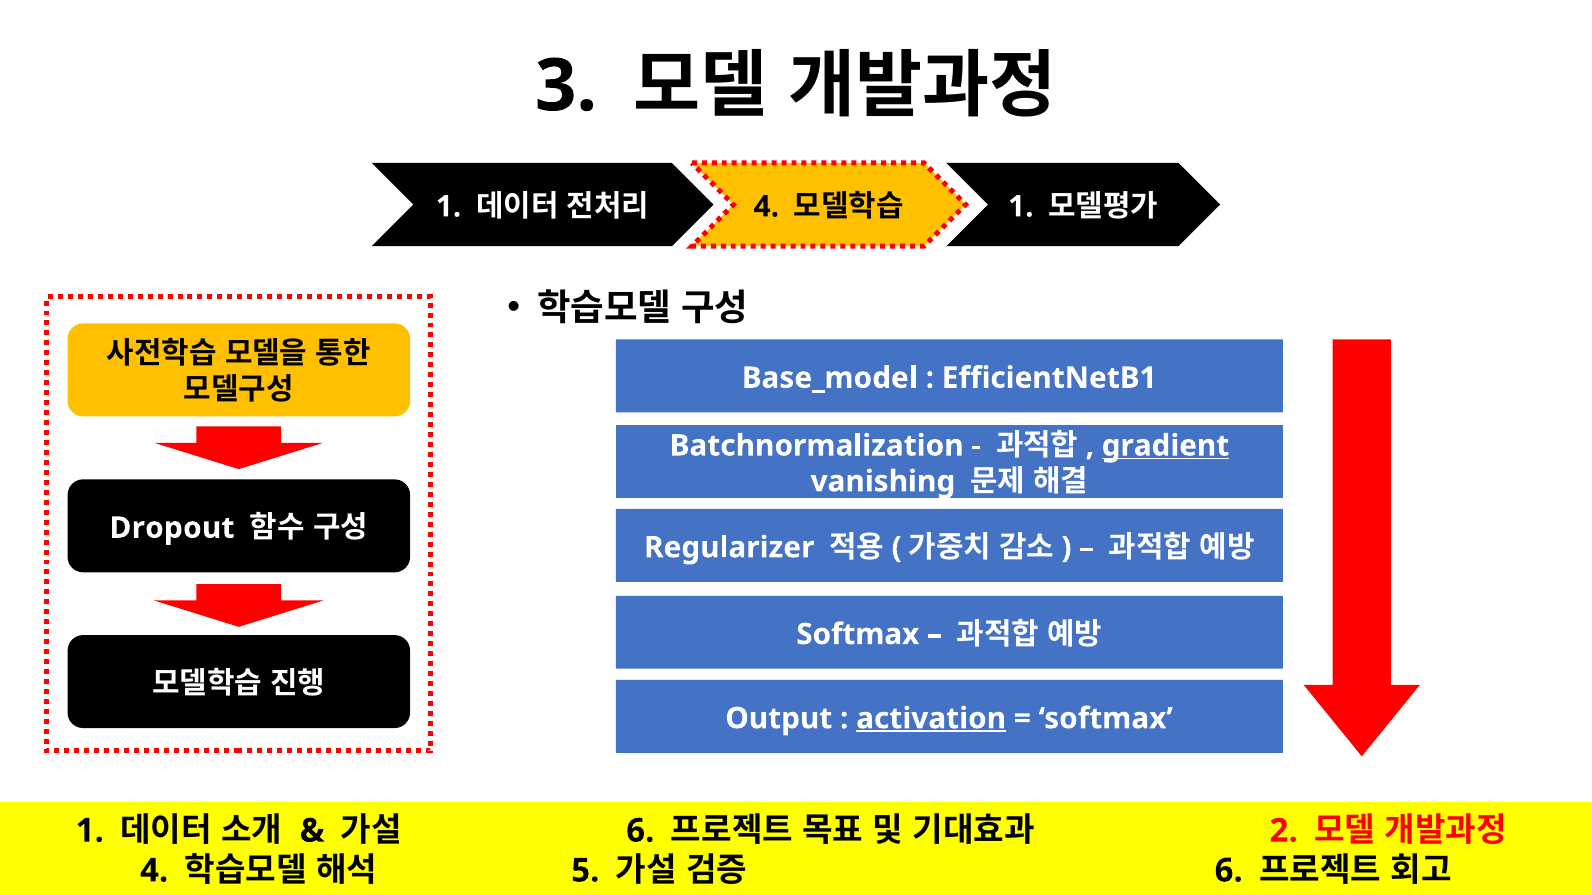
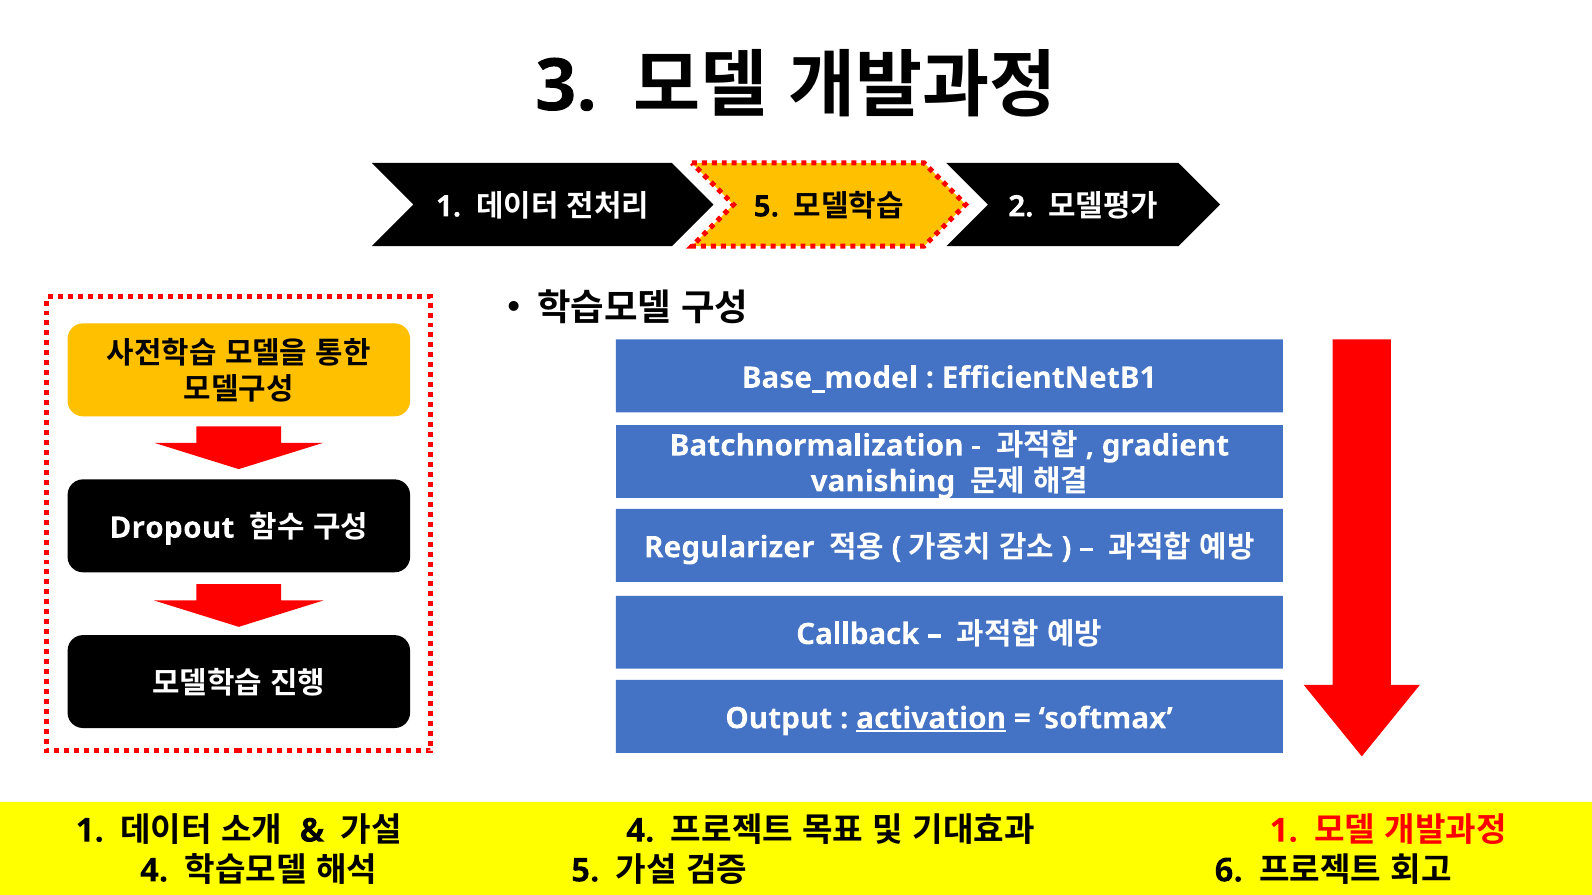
4 at (766, 207): 4 -> 5
1 at (1021, 207): 1 -> 2
gradient underline: present -> none
Softmax at (858, 635): Softmax -> Callback
6 at (640, 831): 6 -> 4
2 at (1284, 831): 2 -> 1
